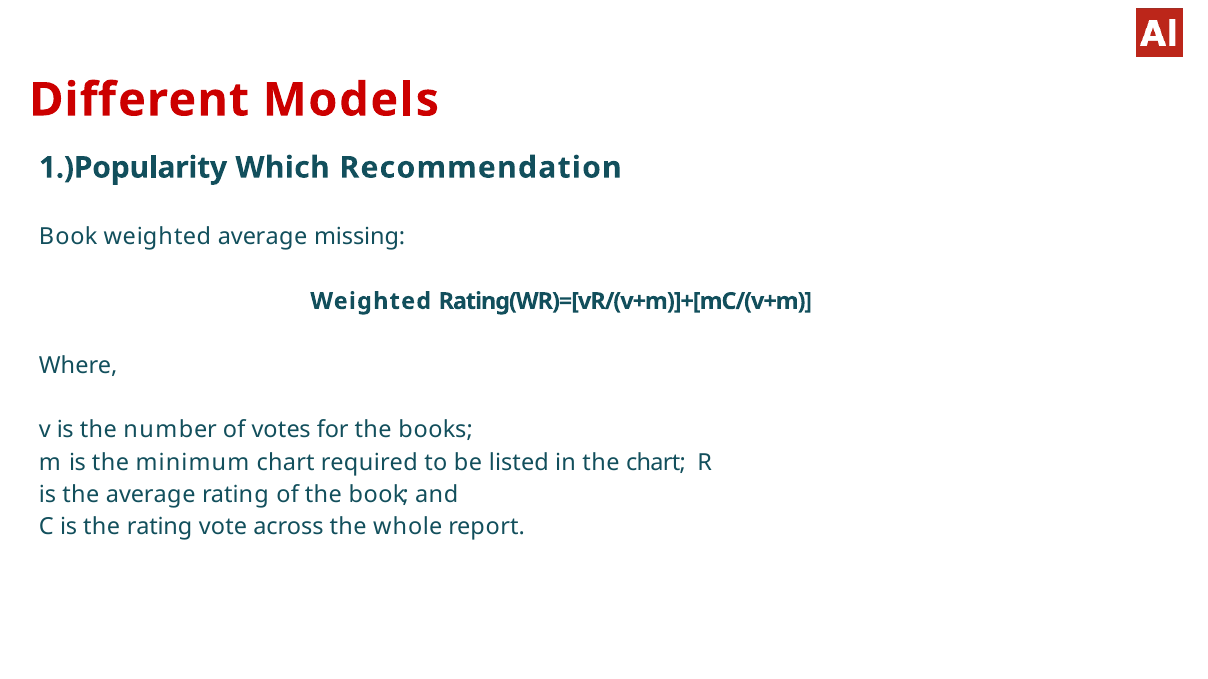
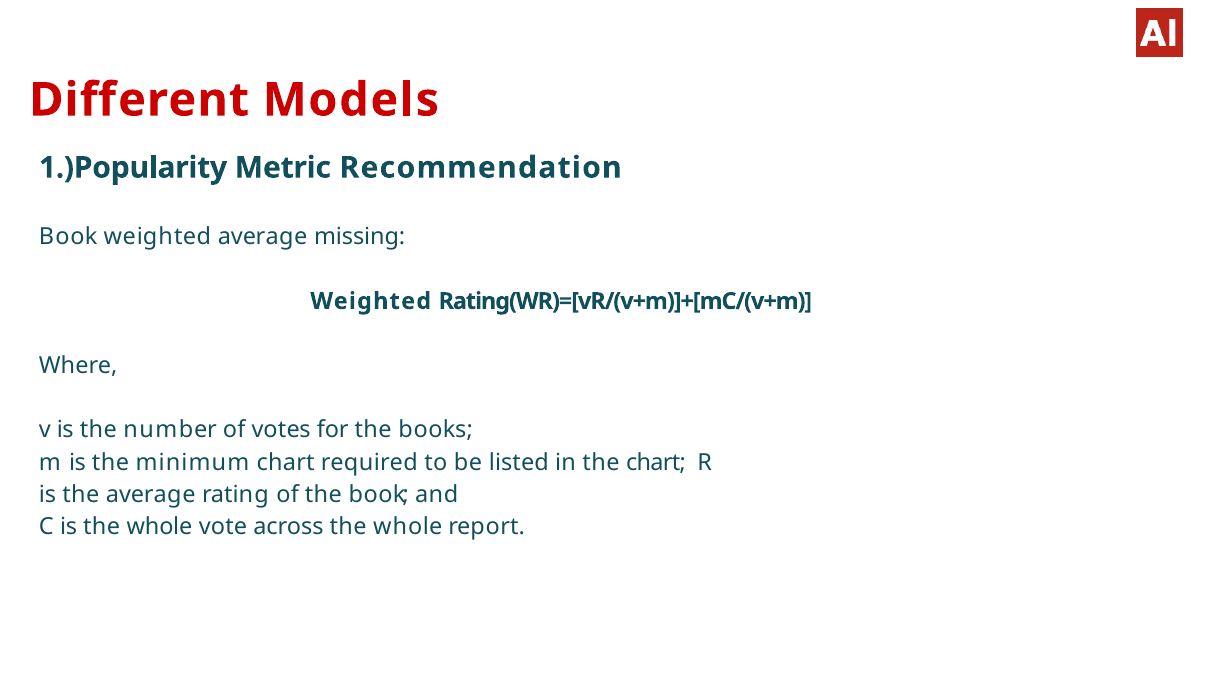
Which: Which -> Metric
is the rating: rating -> whole
